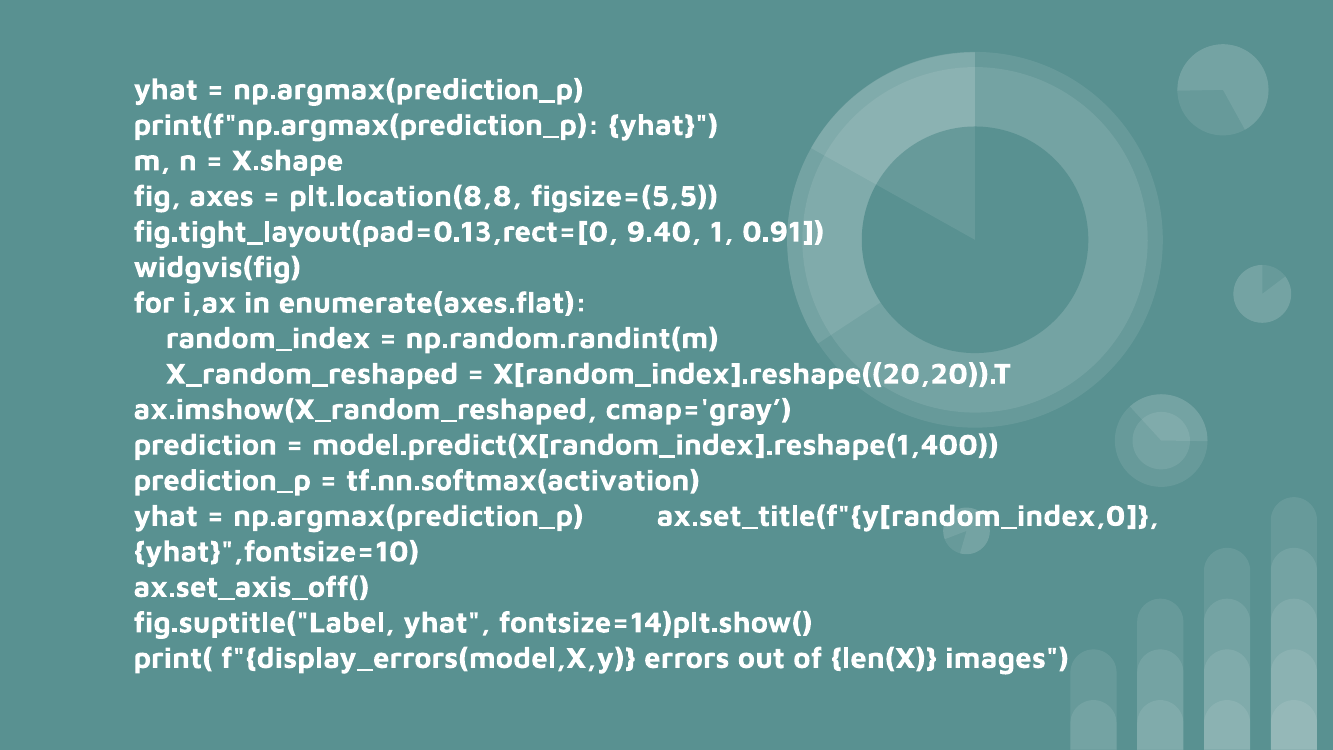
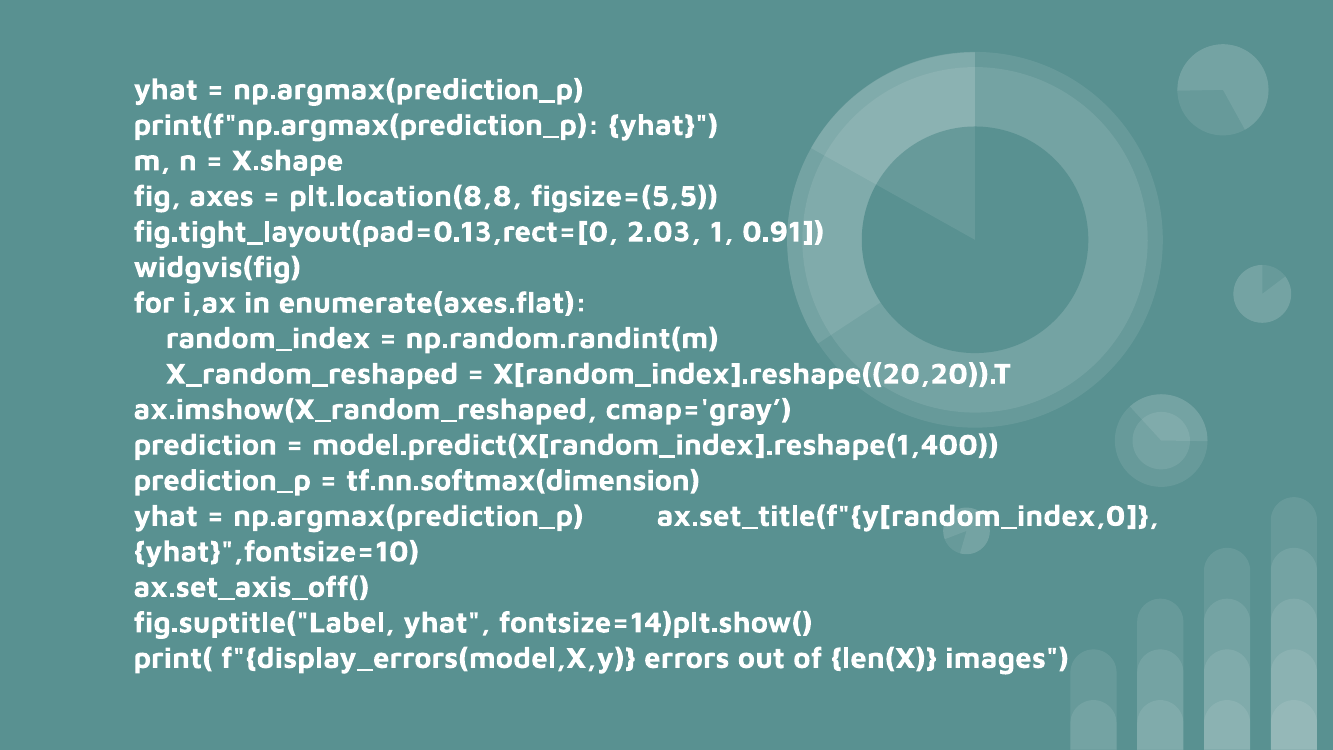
9.40: 9.40 -> 2.03
tf.nn.softmax(activation: tf.nn.softmax(activation -> tf.nn.softmax(dimension
